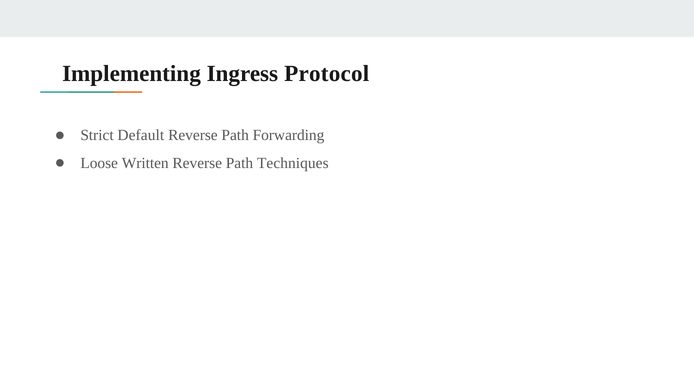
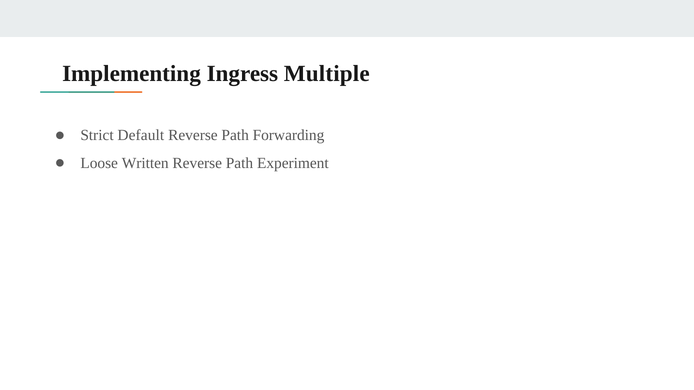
Protocol: Protocol -> Multiple
Techniques: Techniques -> Experiment
